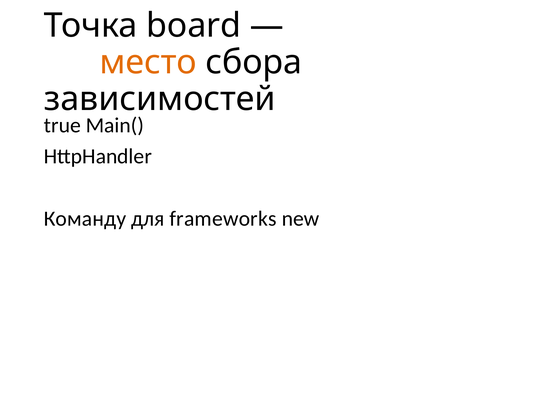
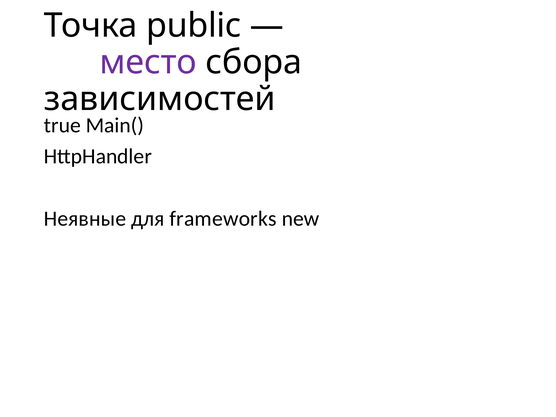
board: board -> public
место colour: orange -> purple
Команду: Команду -> Неявные
